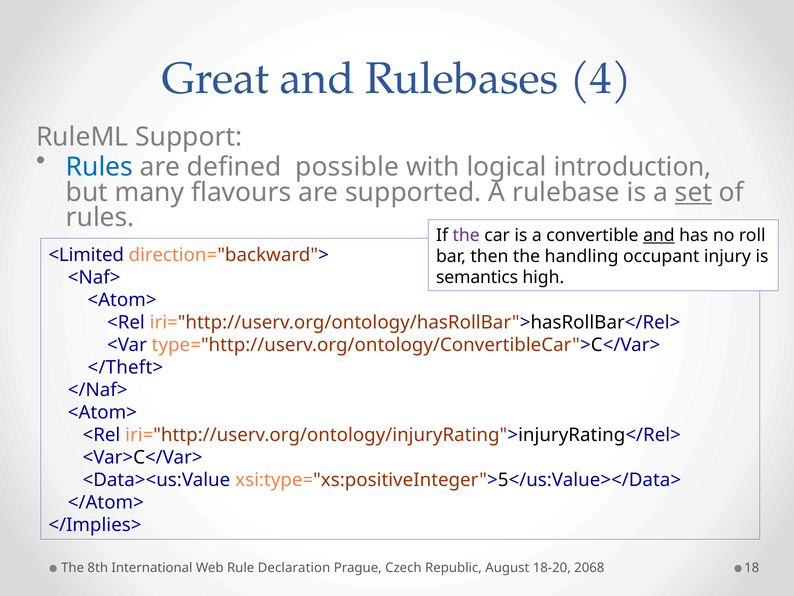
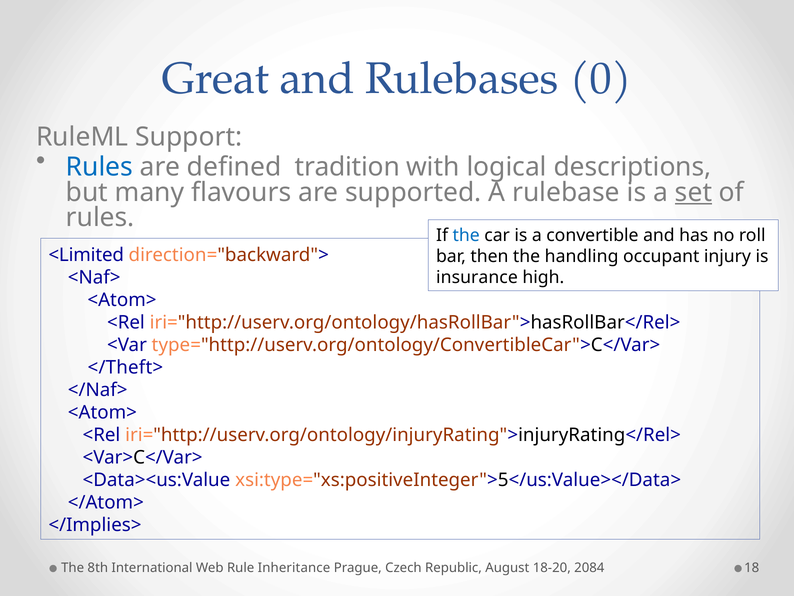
4: 4 -> 0
possible: possible -> tradition
introduction: introduction -> descriptions
the at (466, 235) colour: purple -> blue
and at (659, 235) underline: present -> none
semantics: semantics -> insurance
Declaration: Declaration -> Inheritance
2068: 2068 -> 2084
